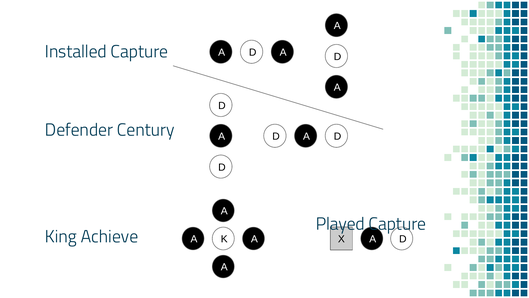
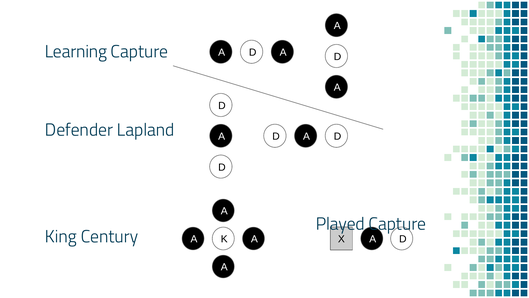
Installed: Installed -> Learning
Century: Century -> Lapland
Achieve: Achieve -> Century
